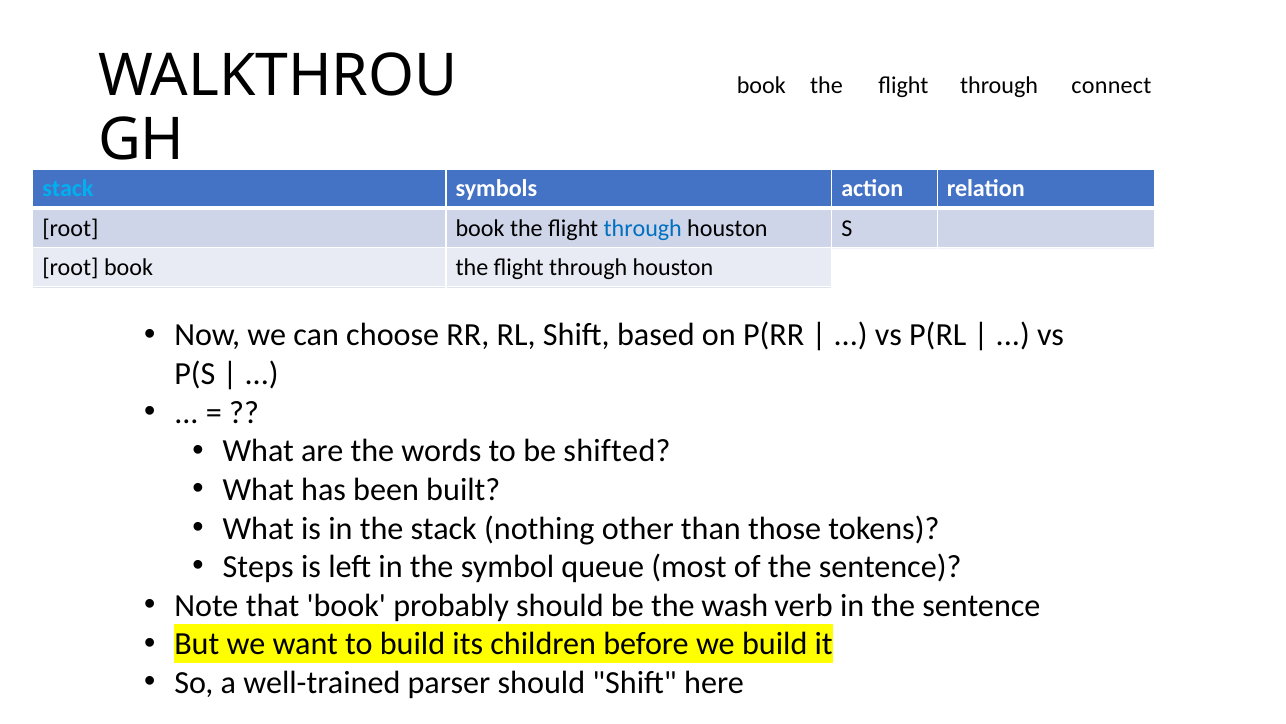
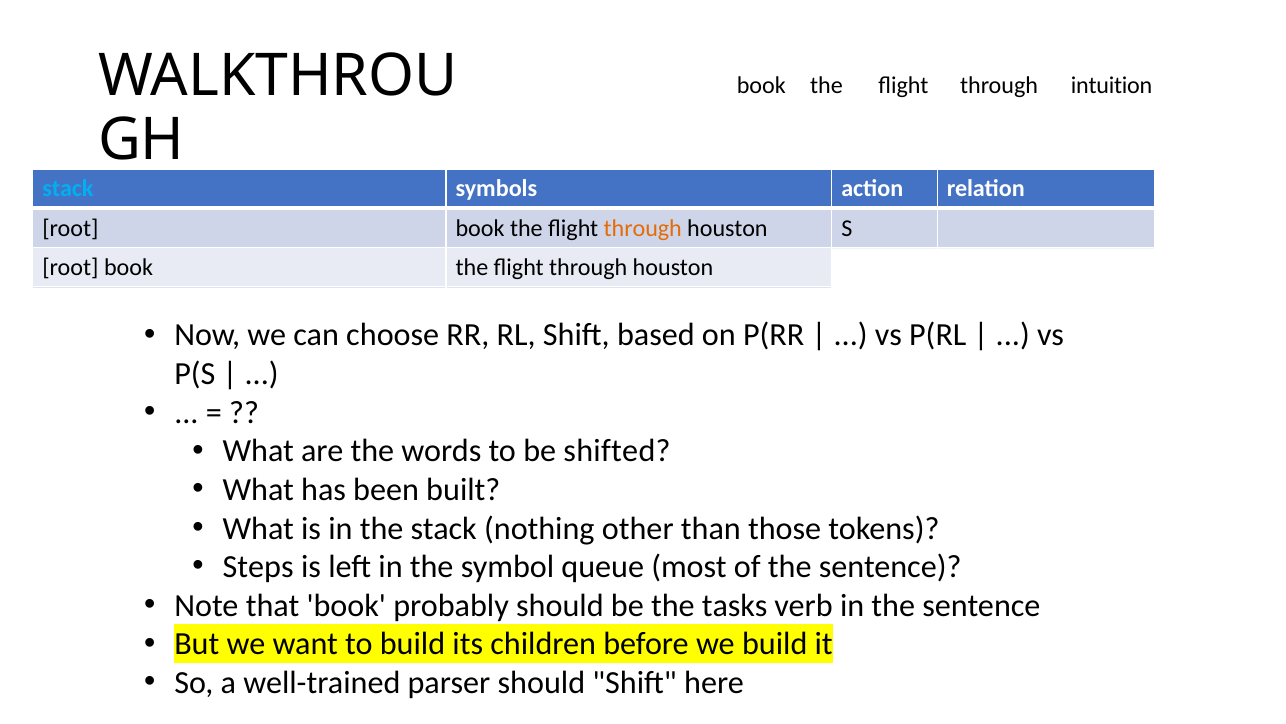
connect: connect -> intuition
through at (643, 228) colour: blue -> orange
wash: wash -> tasks
